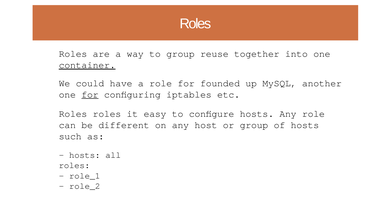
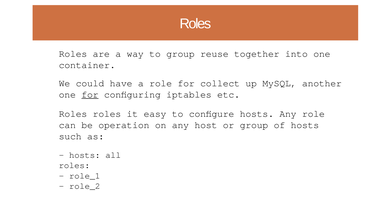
container underline: present -> none
founded: founded -> collect
different: different -> operation
